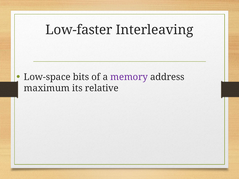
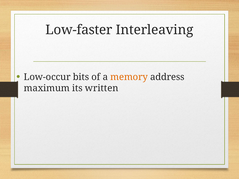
Low-space: Low-space -> Low-occur
memory colour: purple -> orange
relative: relative -> written
